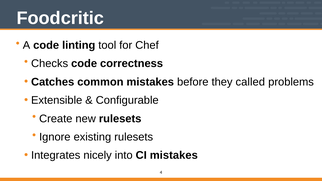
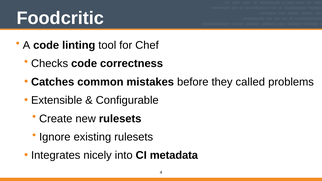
CI mistakes: mistakes -> metadata
